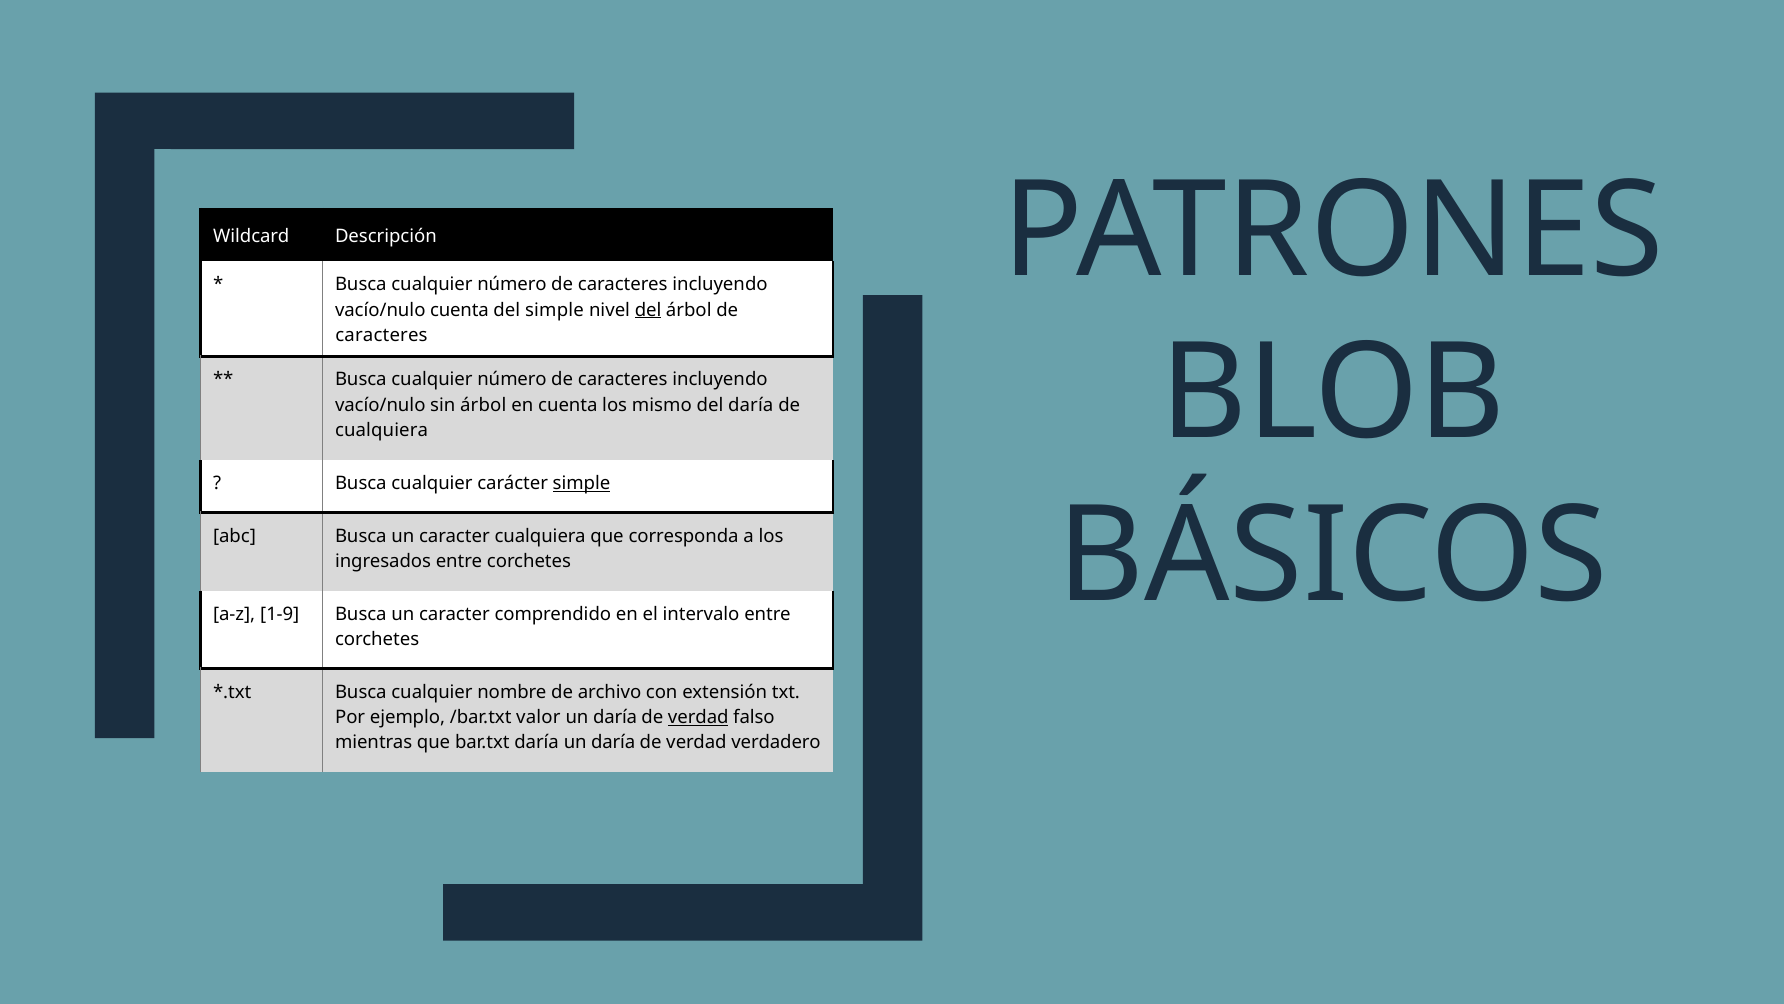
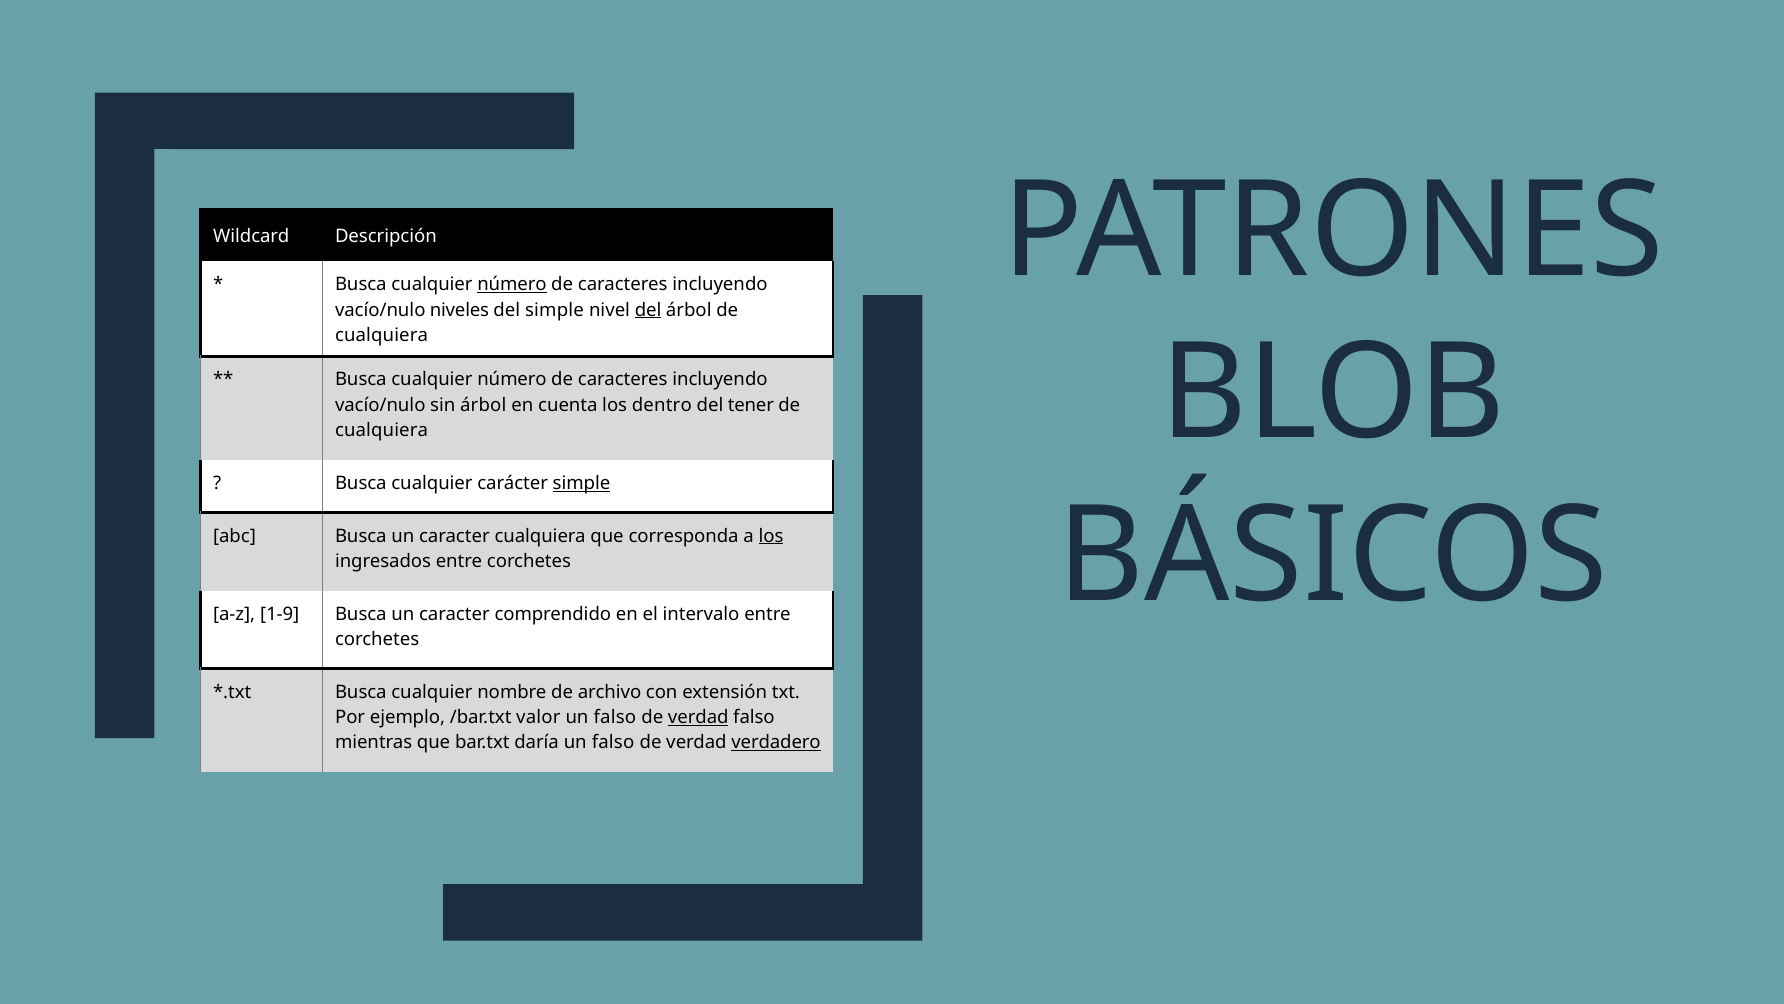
número at (512, 285) underline: none -> present
vacío/nulo cuenta: cuenta -> niveles
caracteres at (381, 335): caracteres -> cualquiera
mismo: mismo -> dentro
del daría: daría -> tener
los at (771, 536) underline: none -> present
daría at (615, 717): daría -> falso
daría un daría: daría -> falso
verdadero underline: none -> present
